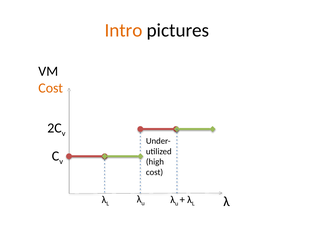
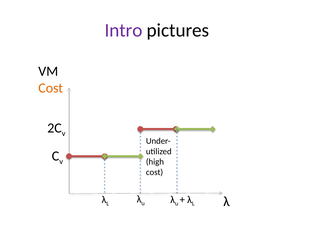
Intro colour: orange -> purple
